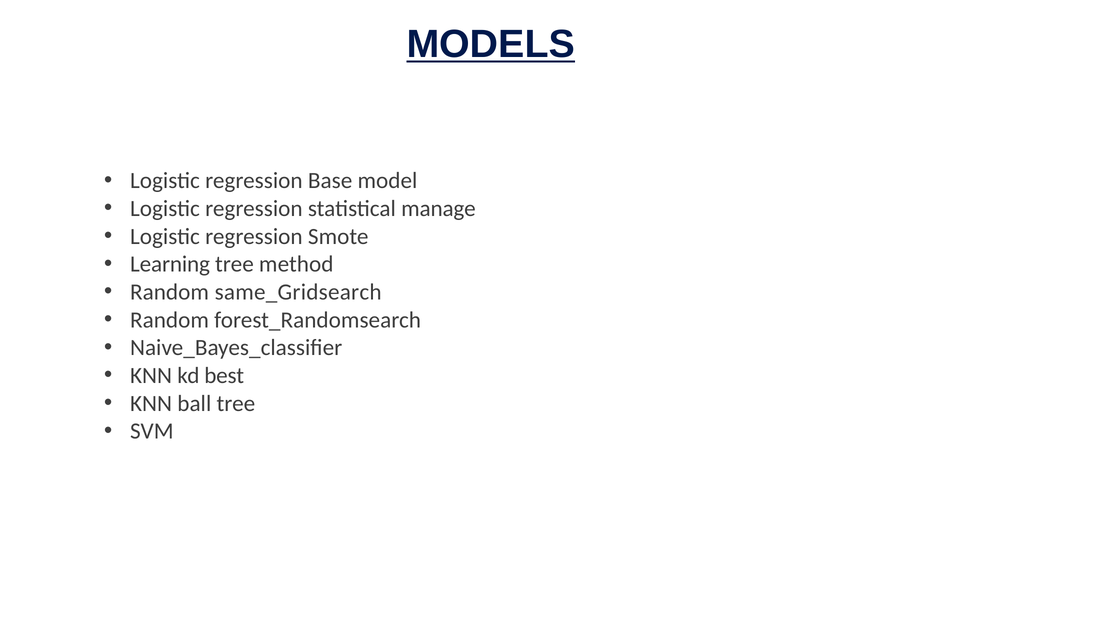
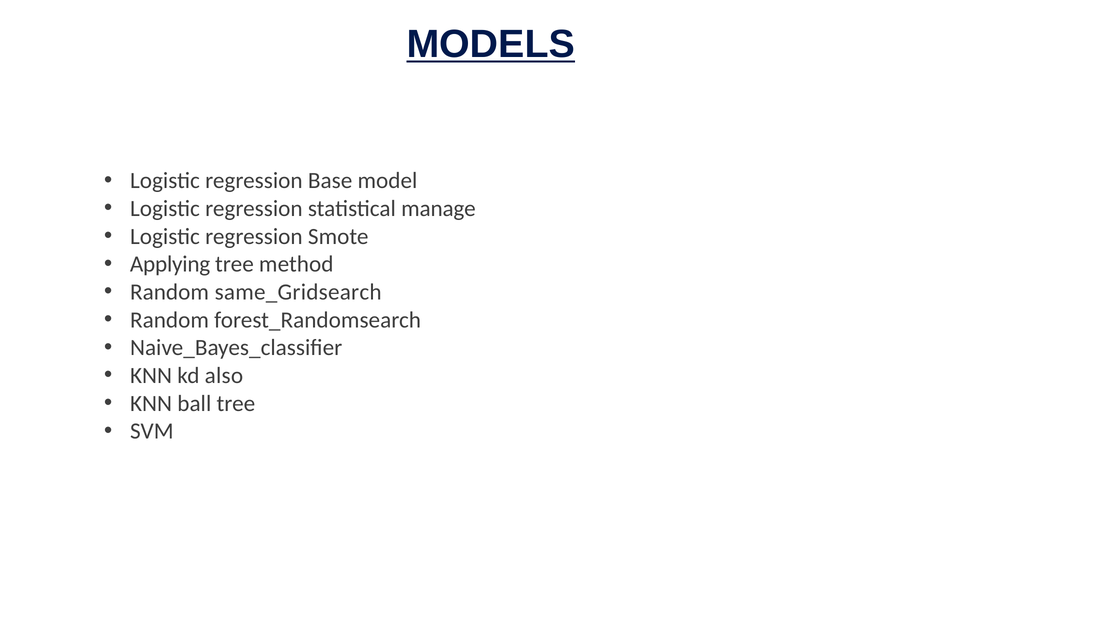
Learning: Learning -> Applying
best: best -> also
